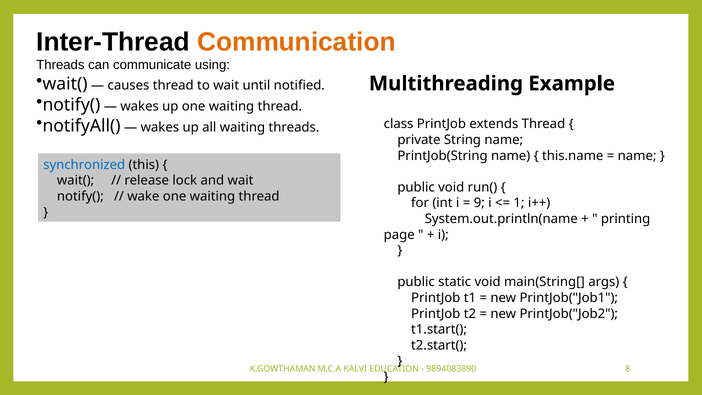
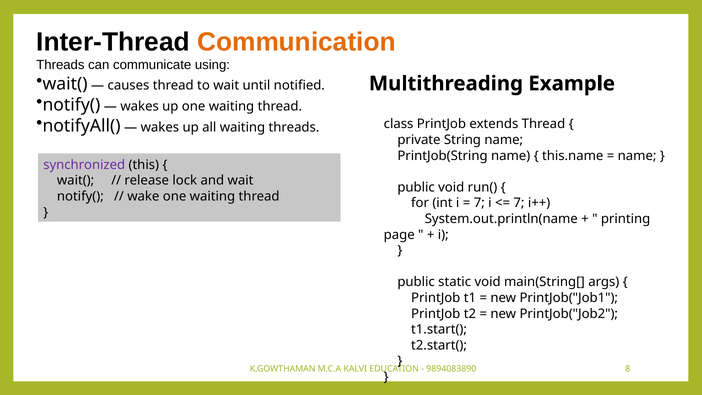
synchronized colour: blue -> purple
9 at (479, 203): 9 -> 7
1 at (519, 203): 1 -> 7
